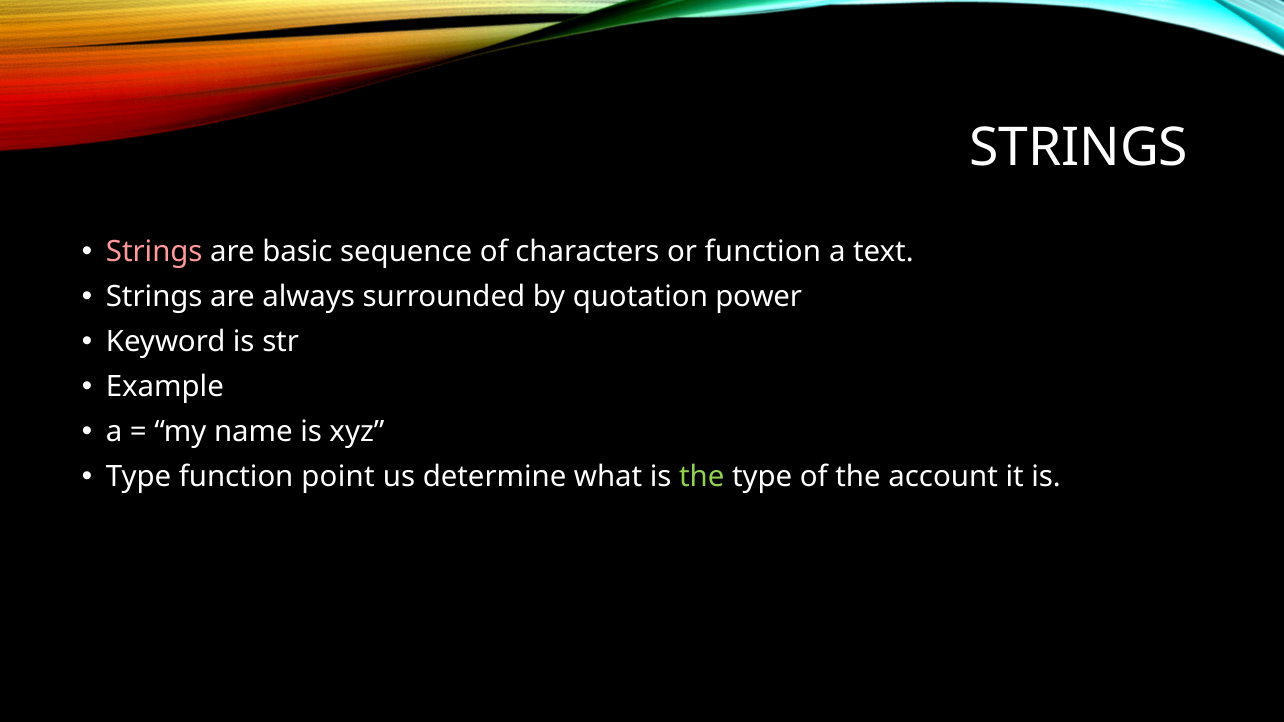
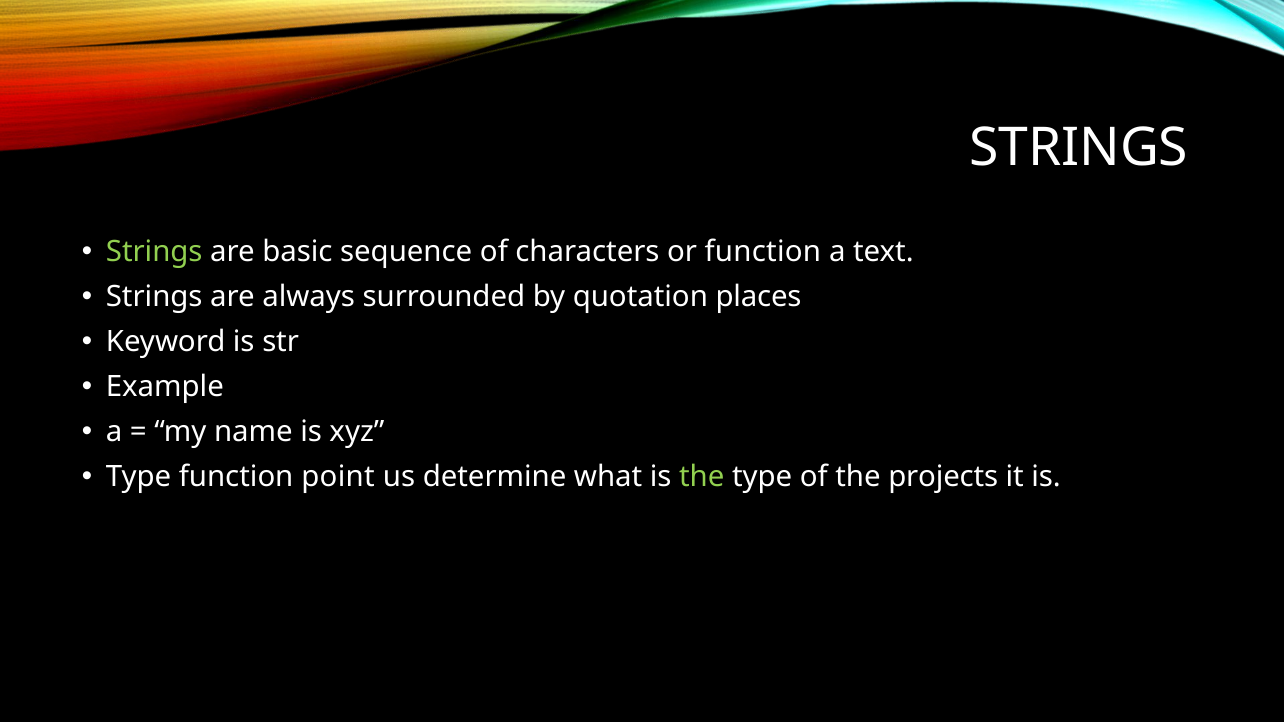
Strings at (154, 252) colour: pink -> light green
power: power -> places
account: account -> projects
